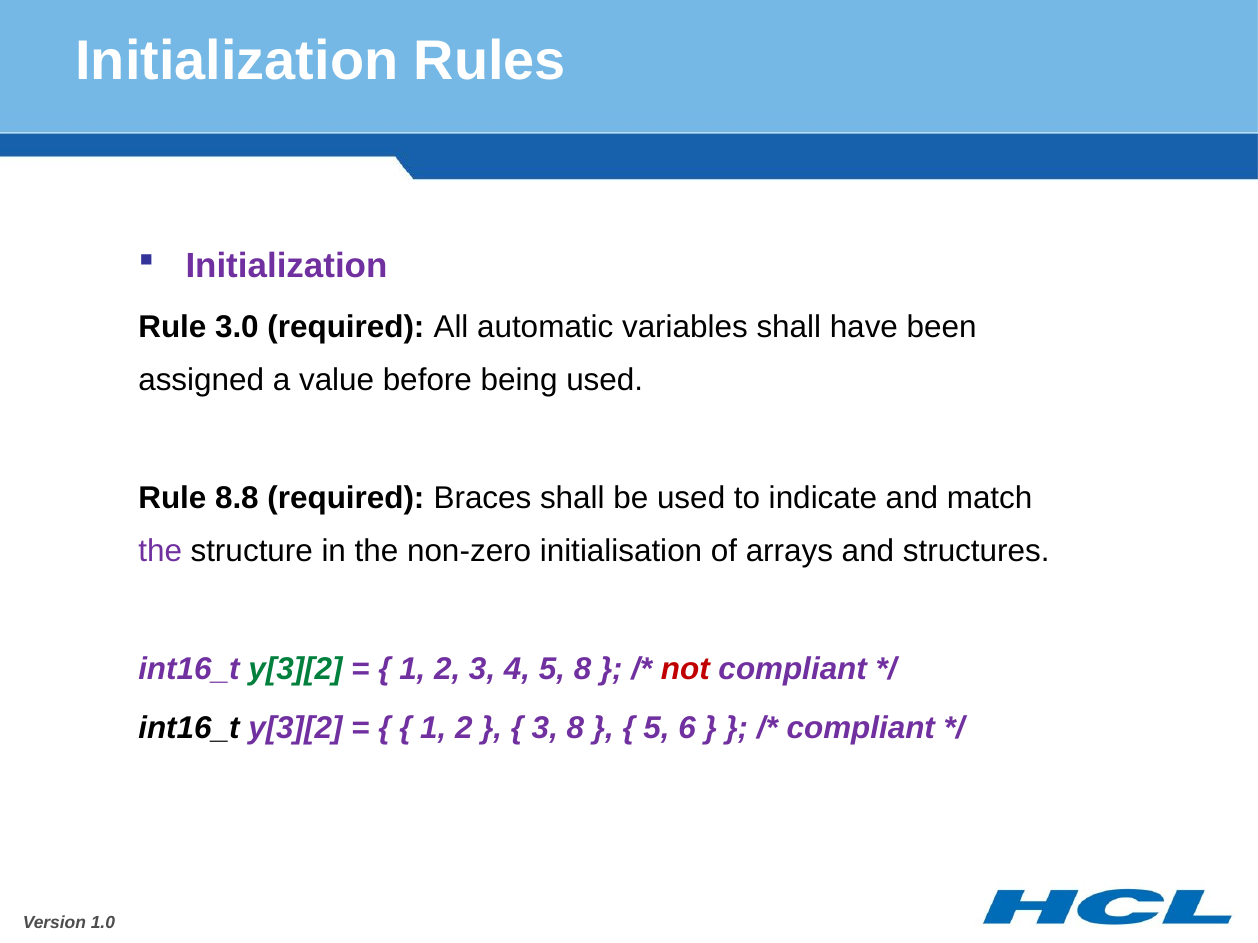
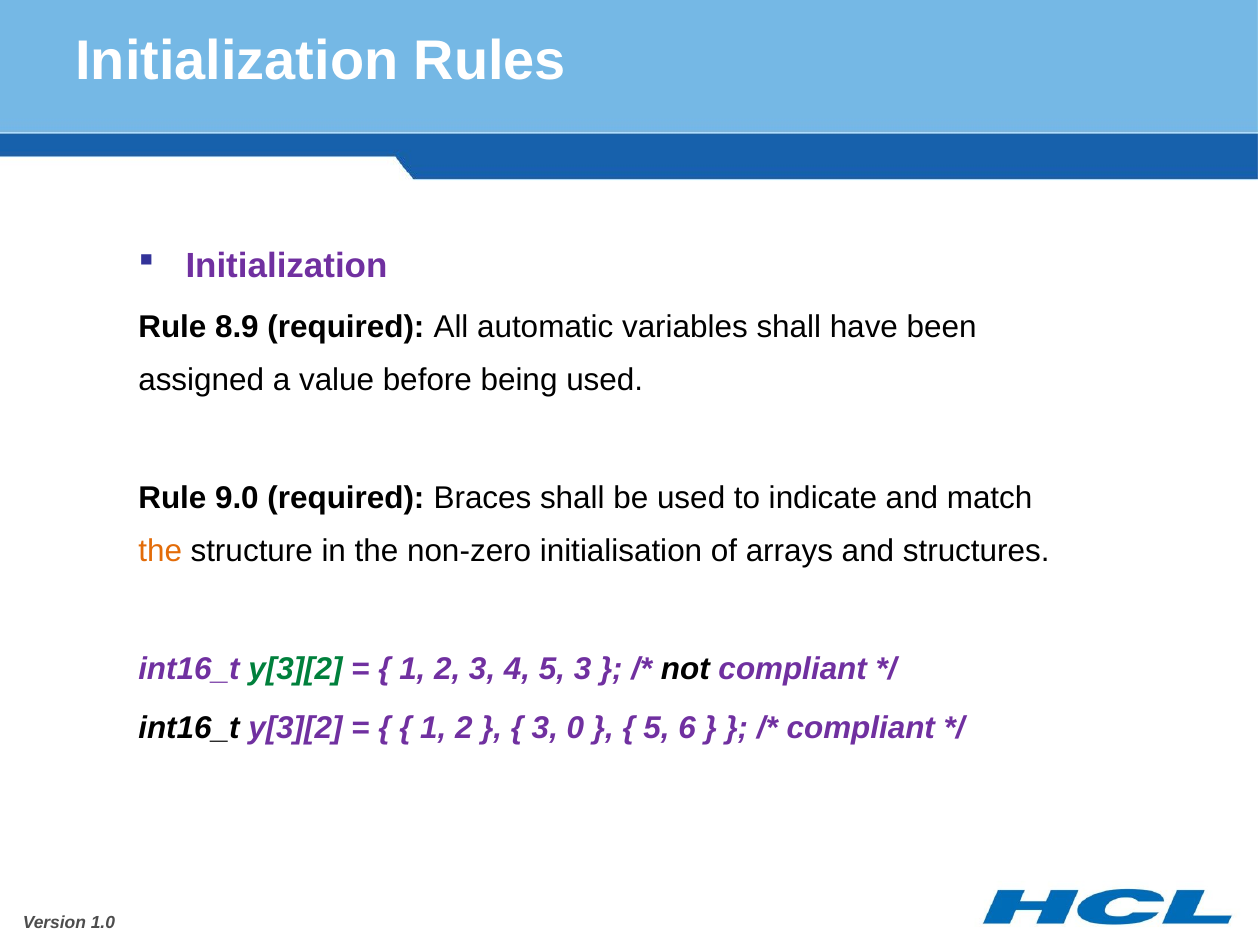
3.0: 3.0 -> 8.9
8.8: 8.8 -> 9.0
the at (160, 551) colour: purple -> orange
5 8: 8 -> 3
not colour: red -> black
3 8: 8 -> 0
